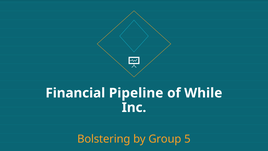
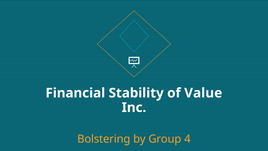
Pipeline: Pipeline -> Stability
While: While -> Value
5: 5 -> 4
